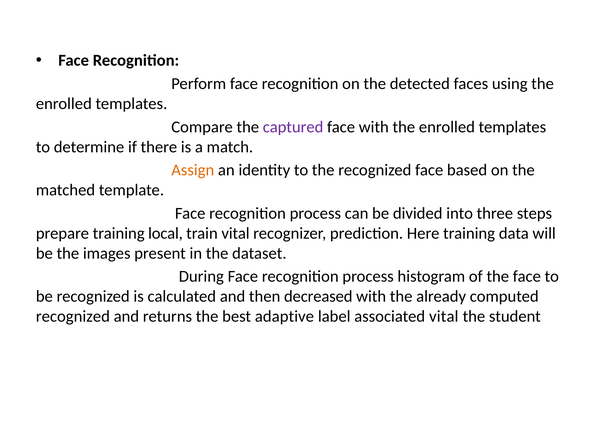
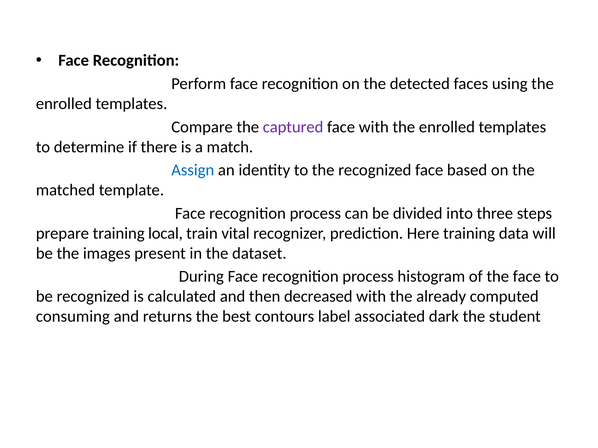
Assign colour: orange -> blue
recognized at (73, 317): recognized -> consuming
adaptive: adaptive -> contours
associated vital: vital -> dark
